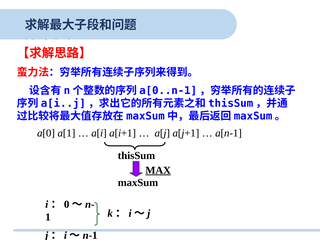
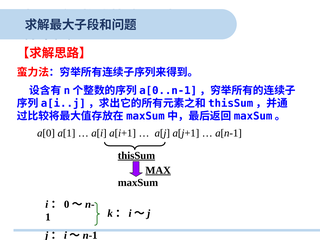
thisSum underline: none -> present
